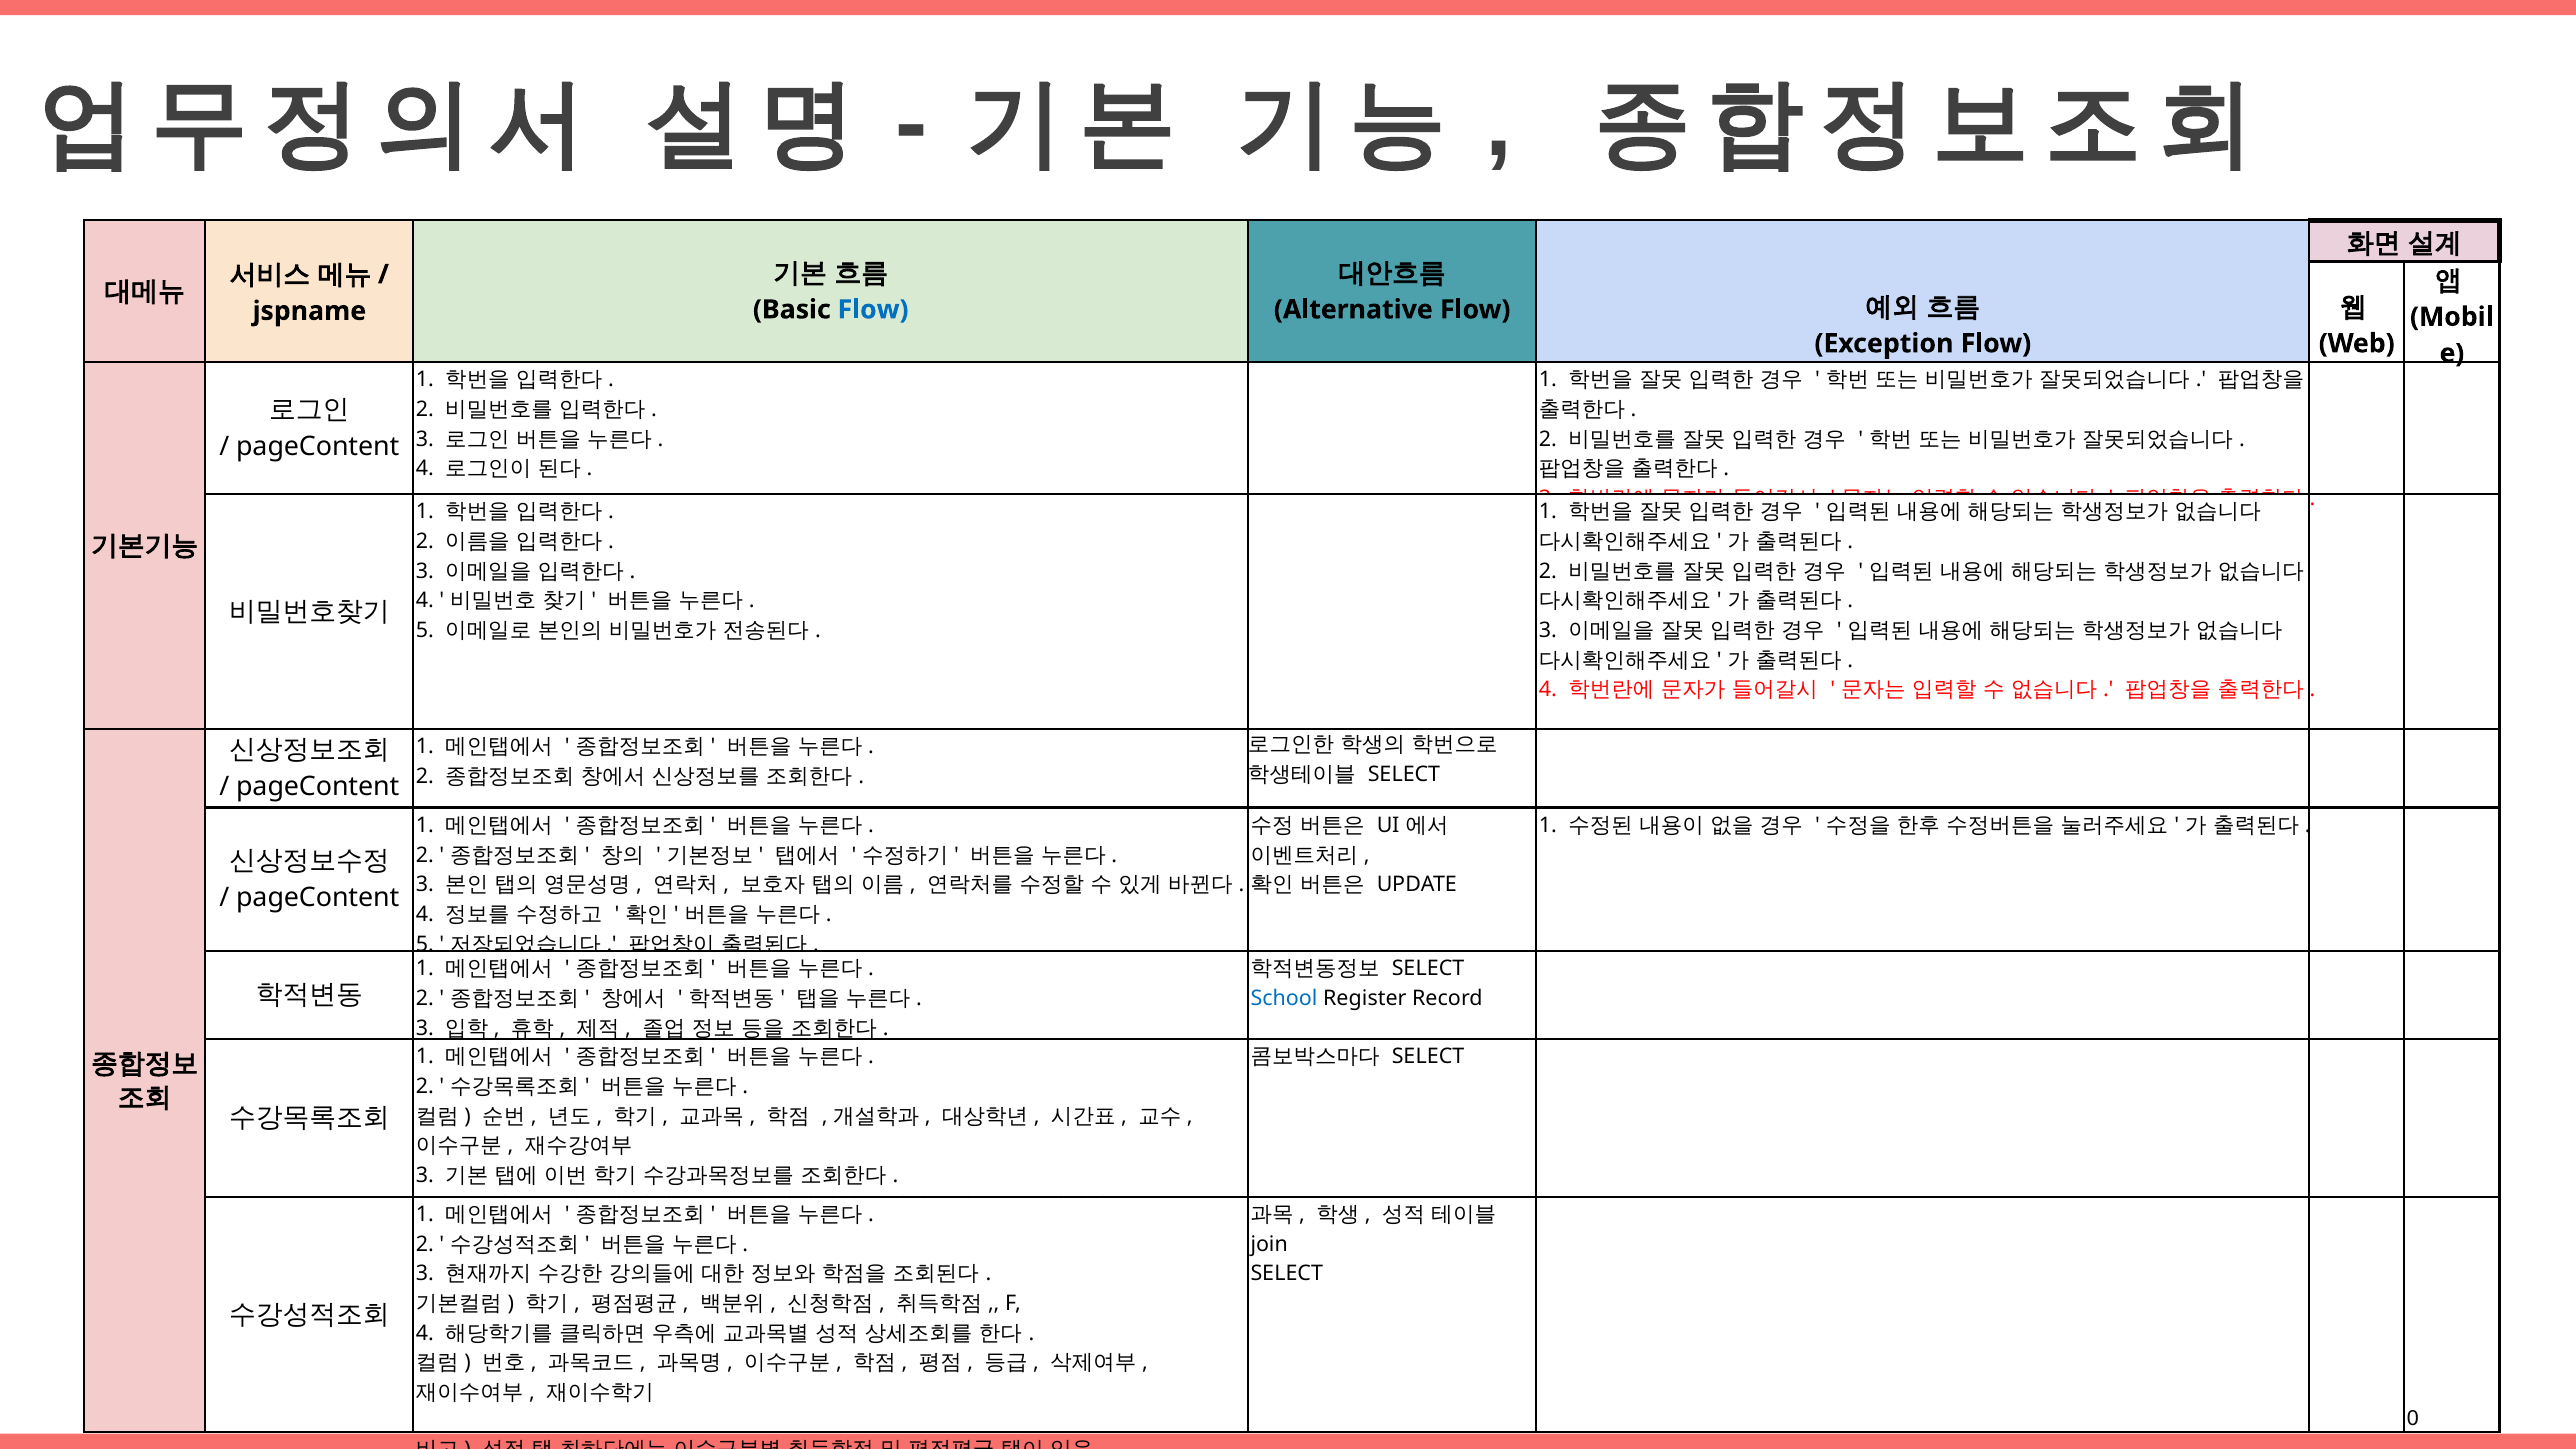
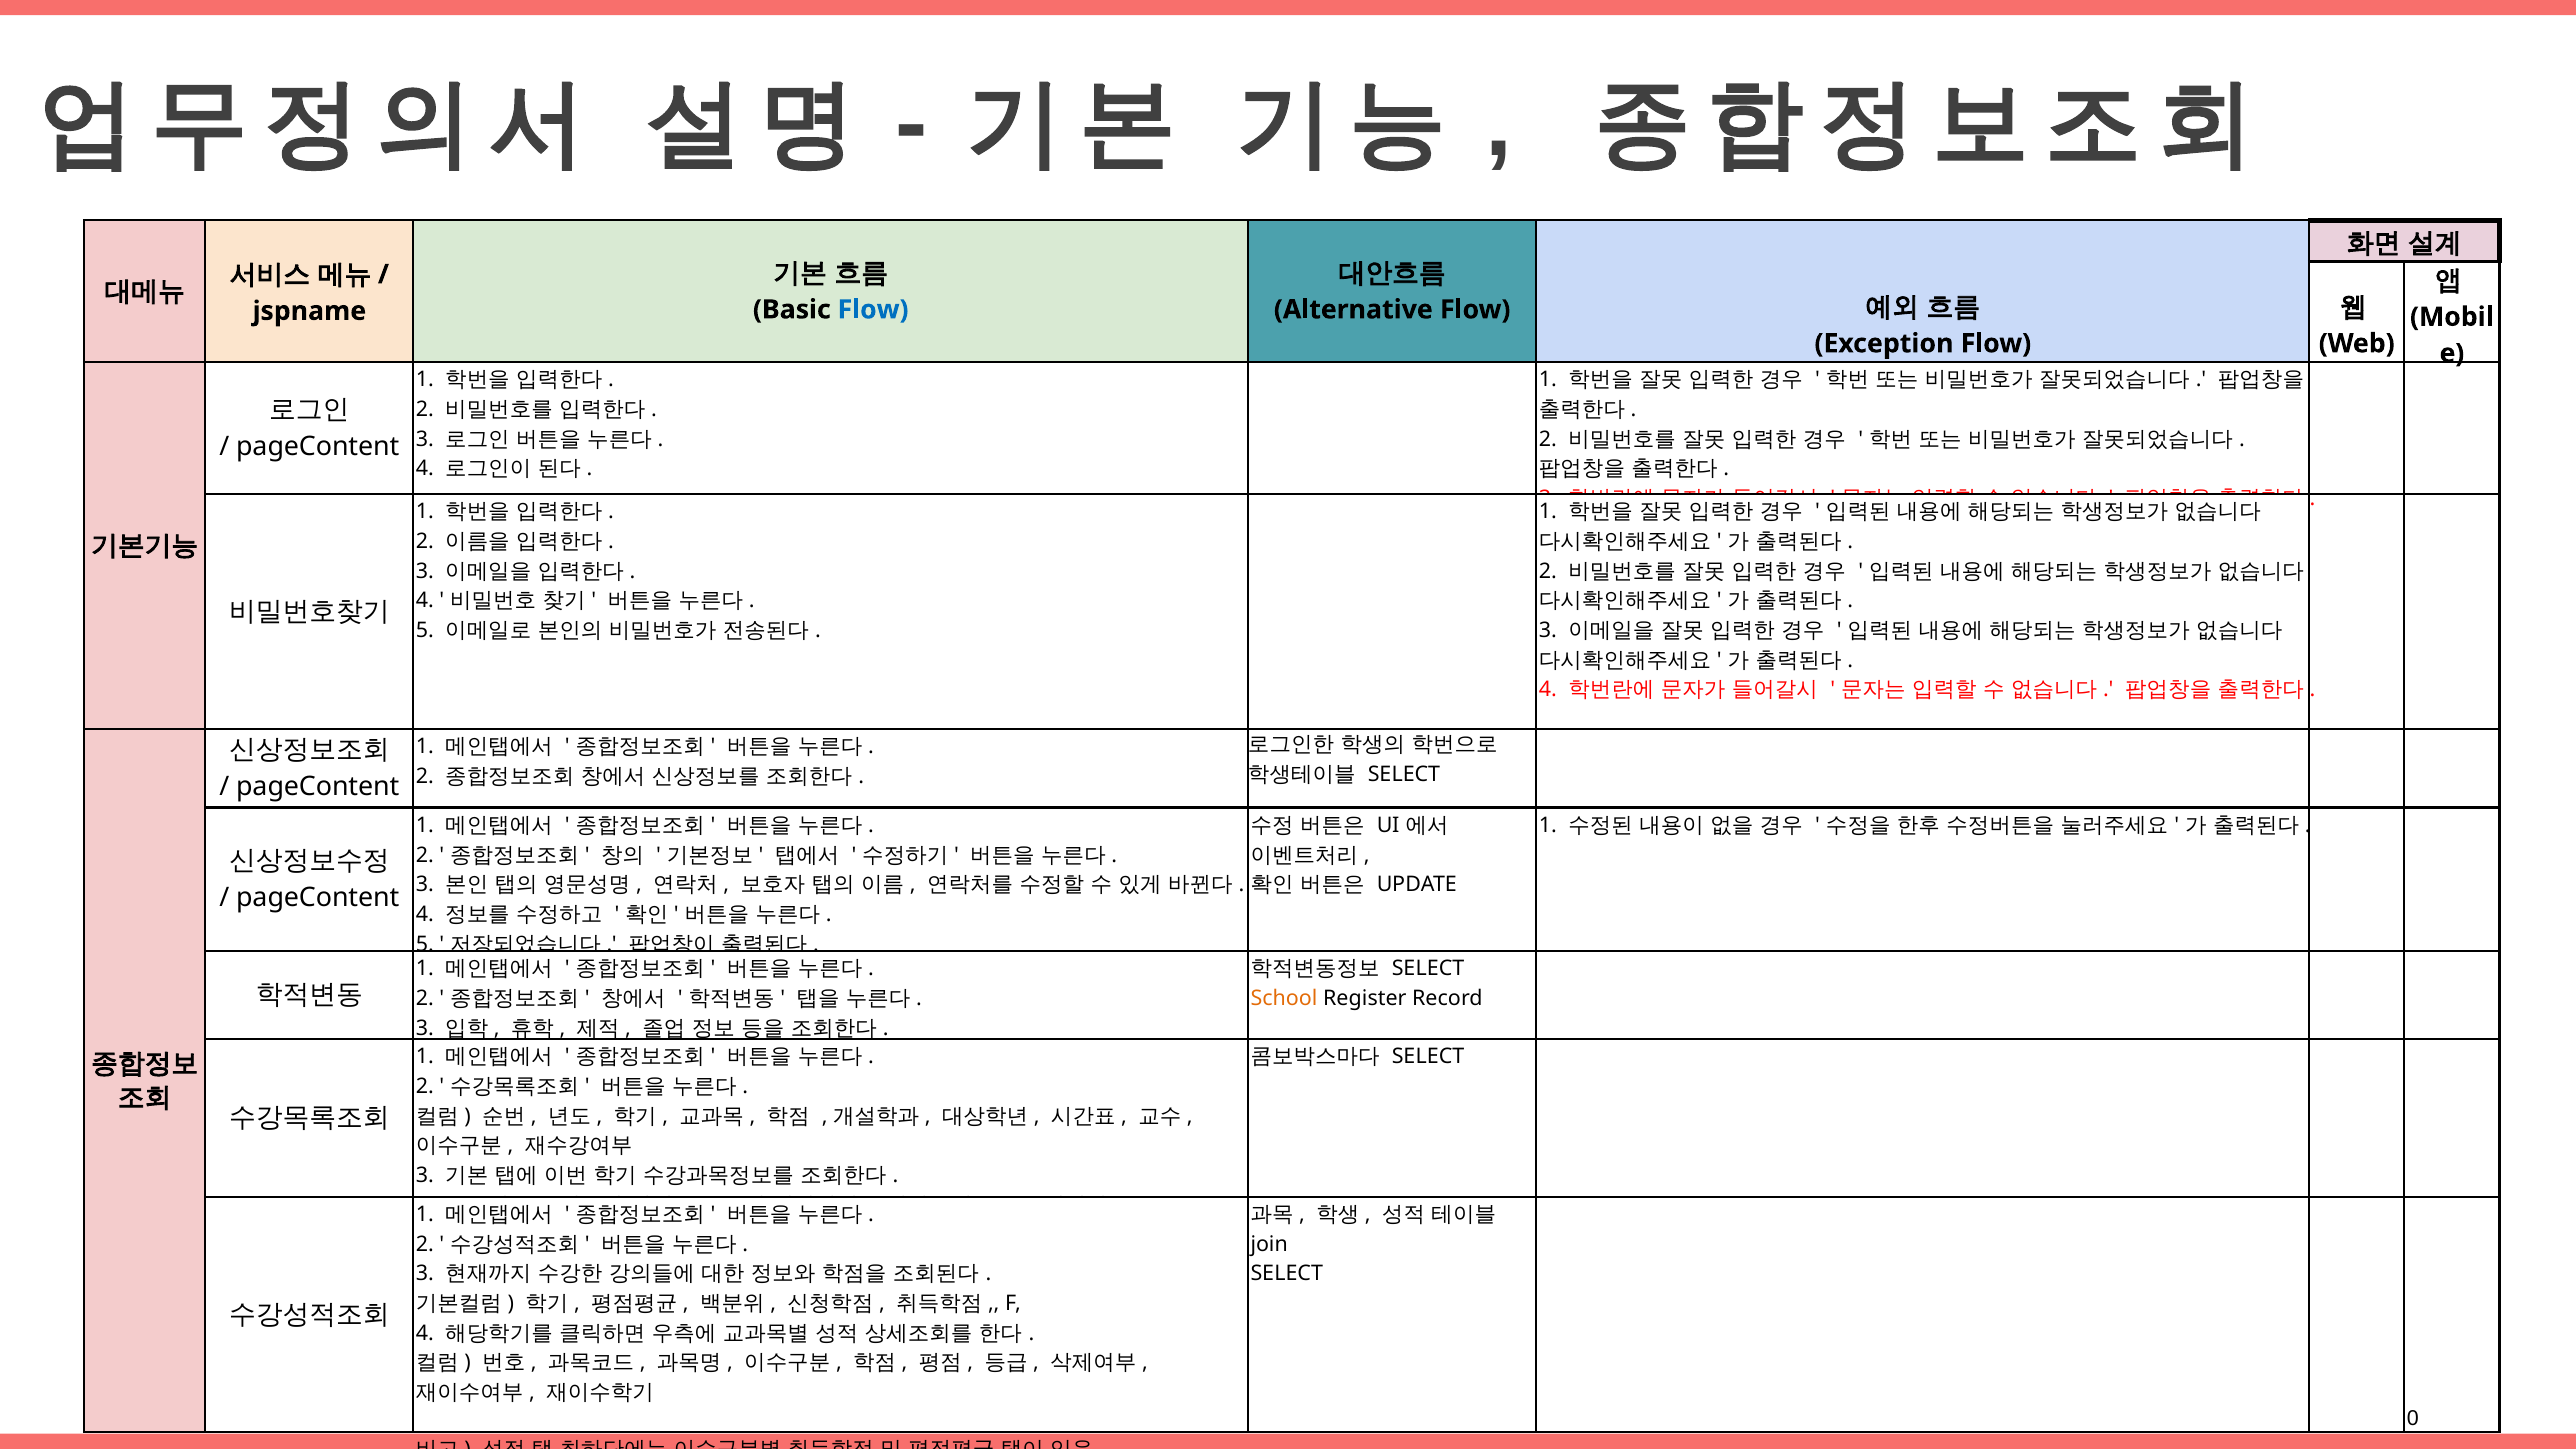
School colour: blue -> orange
